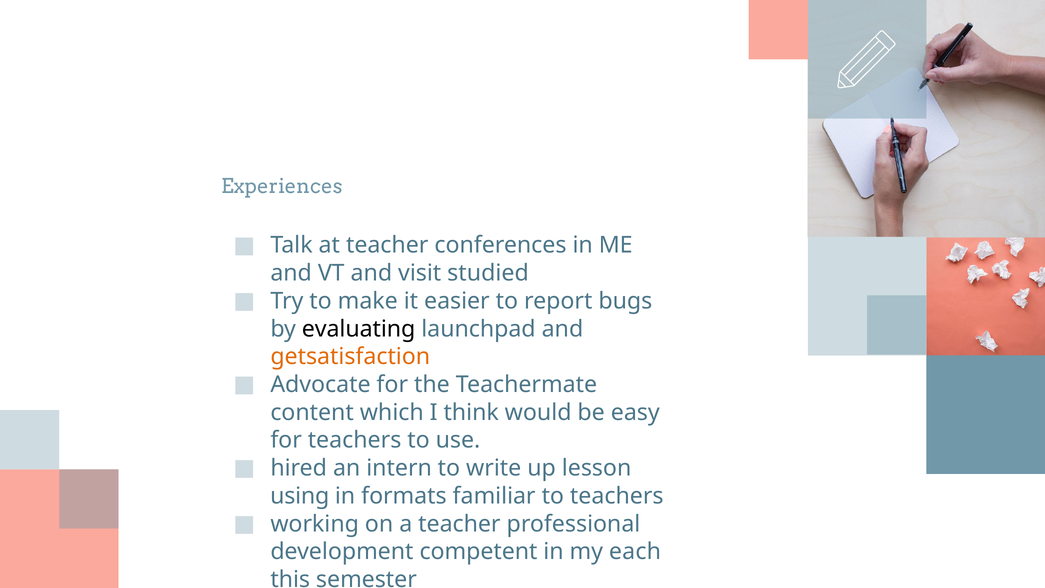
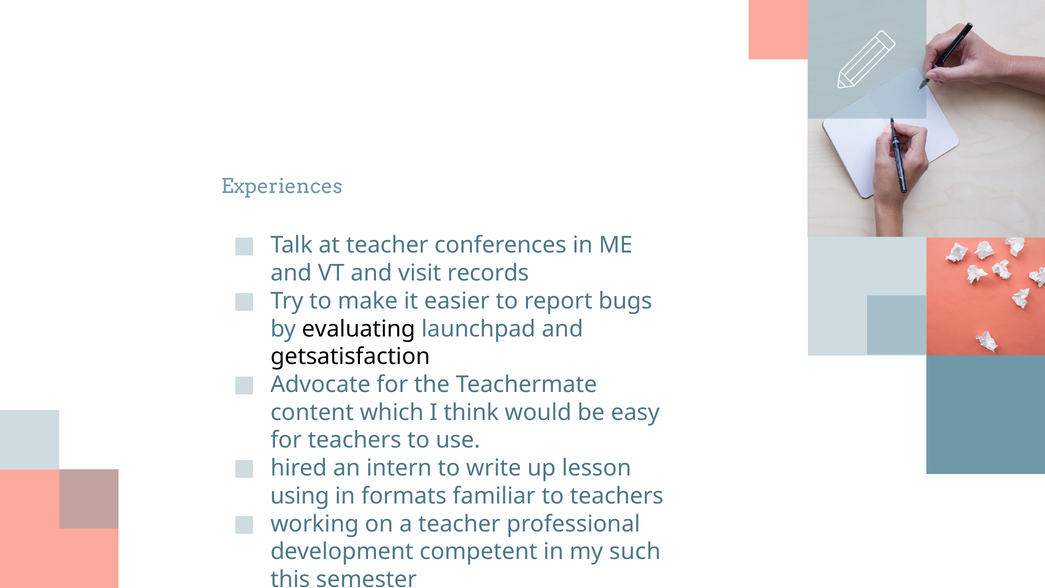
studied: studied -> records
getsatisfaction colour: orange -> black
each: each -> such
